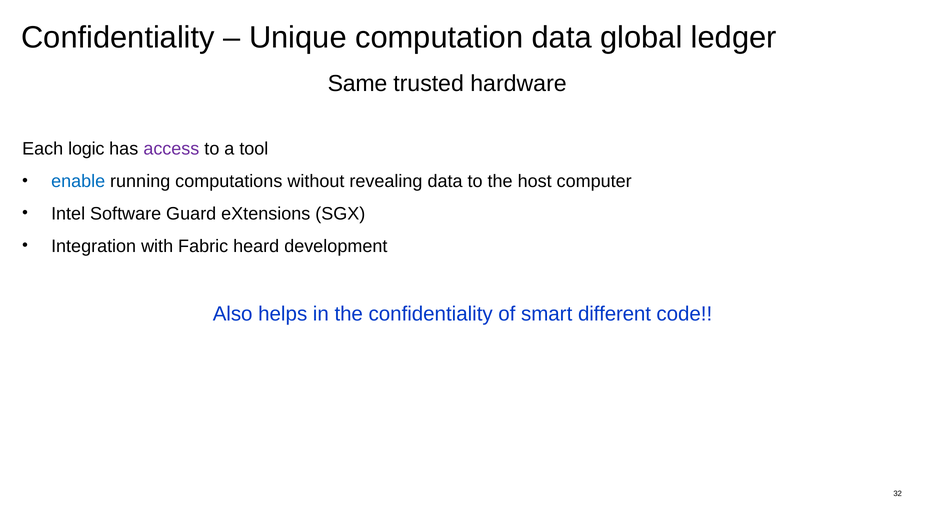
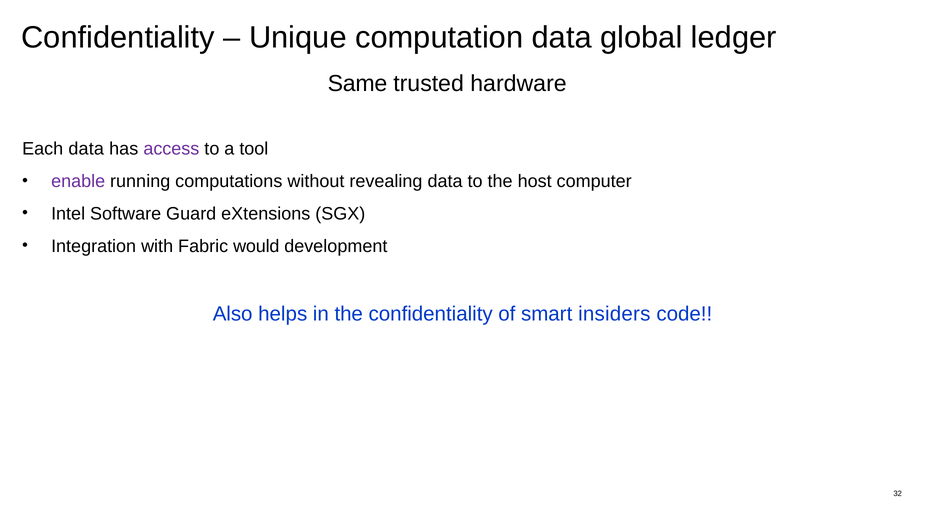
Each logic: logic -> data
enable colour: blue -> purple
heard: heard -> would
different: different -> insiders
